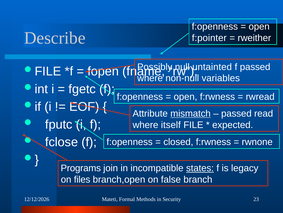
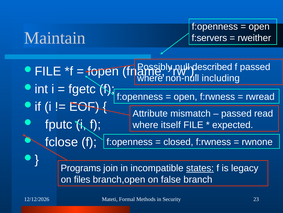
Describe: Describe -> Maintain
f:pointer: f:pointer -> f:servers
untainted: untainted -> described
variables: variables -> including
mismatch underline: present -> none
